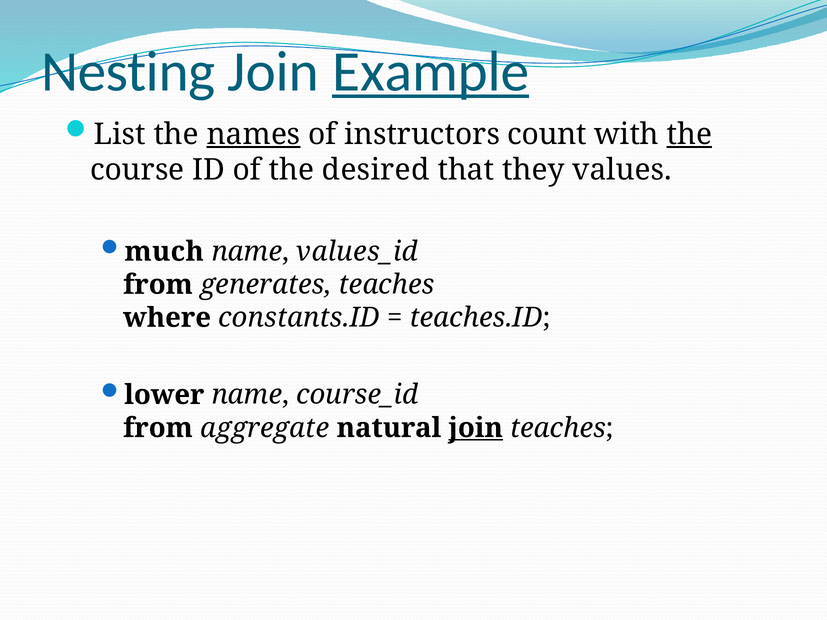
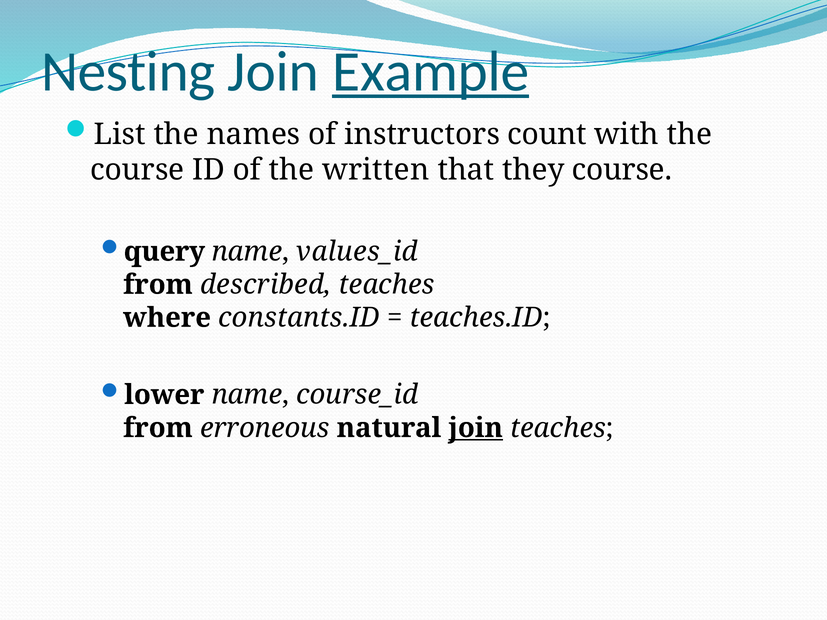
names underline: present -> none
the at (689, 134) underline: present -> none
desired: desired -> written
they values: values -> course
much: much -> query
generates: generates -> described
aggregate: aggregate -> erroneous
